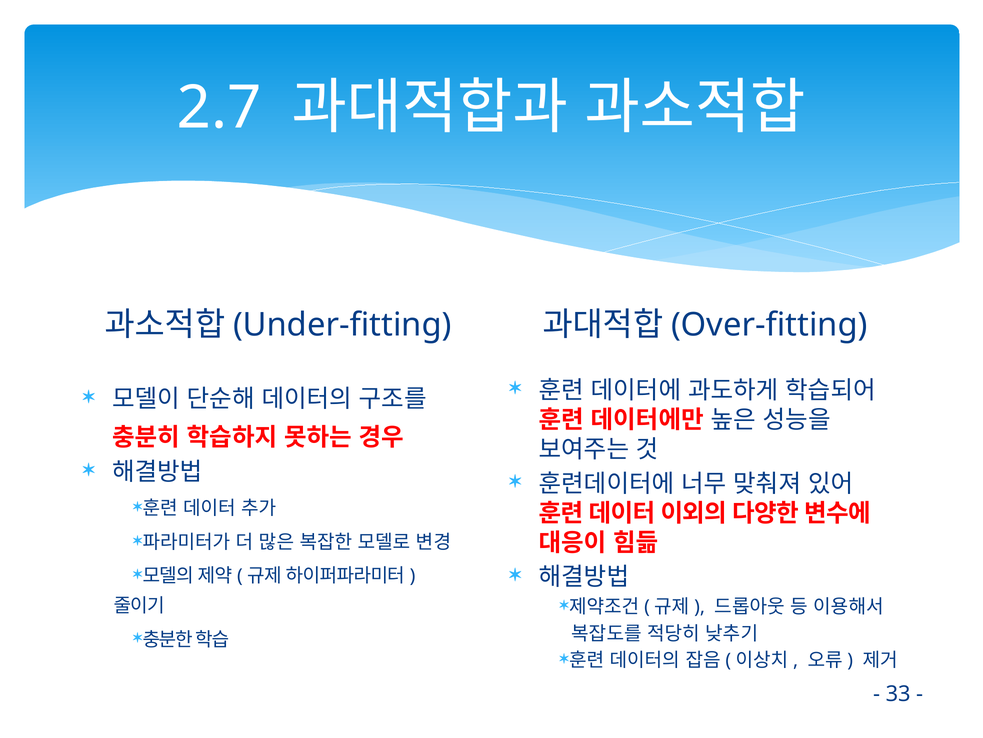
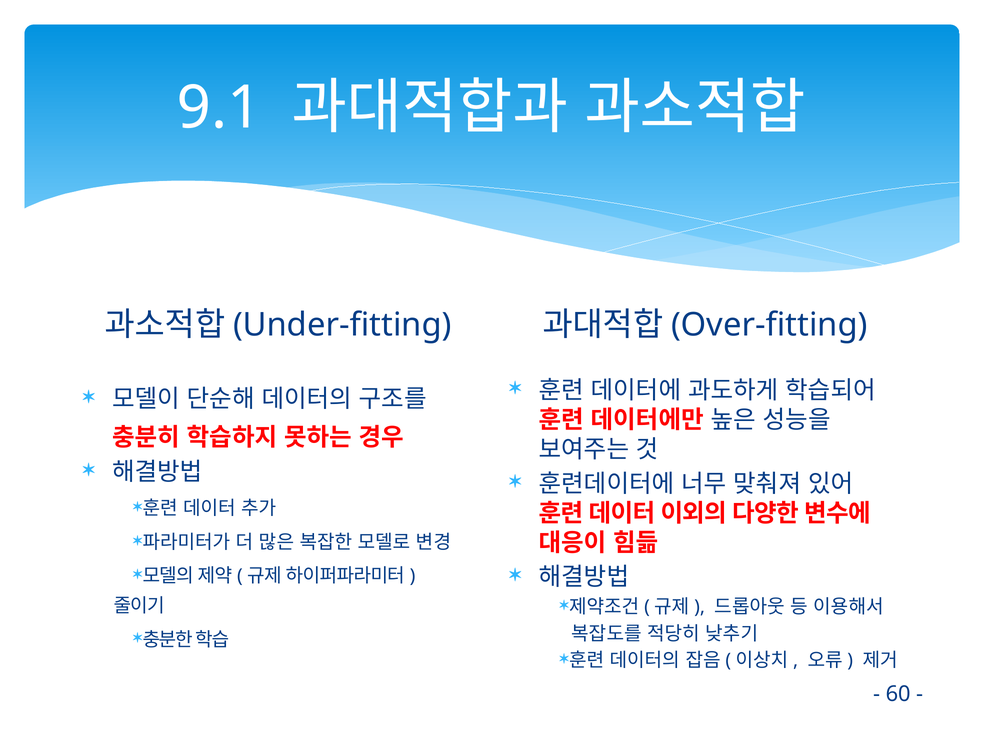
2.7: 2.7 -> 9.1
33: 33 -> 60
